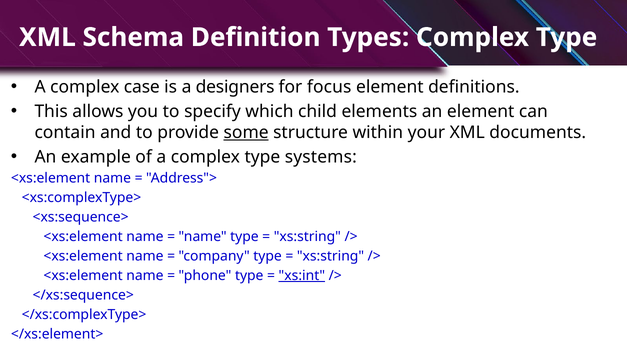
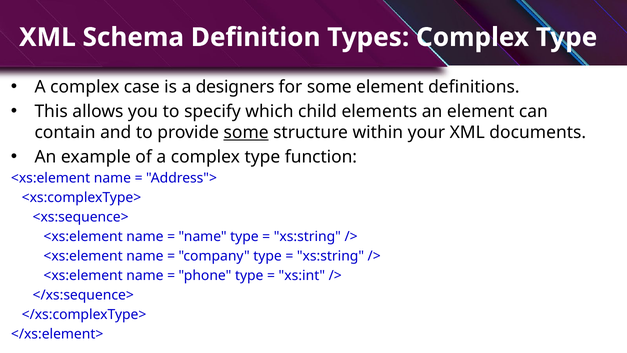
for focus: focus -> some
systems: systems -> function
xs:int underline: present -> none
